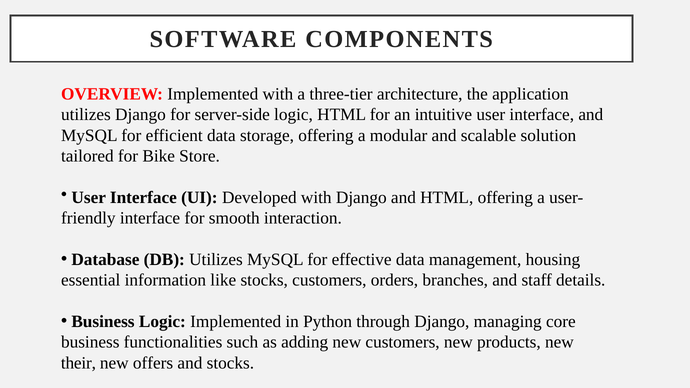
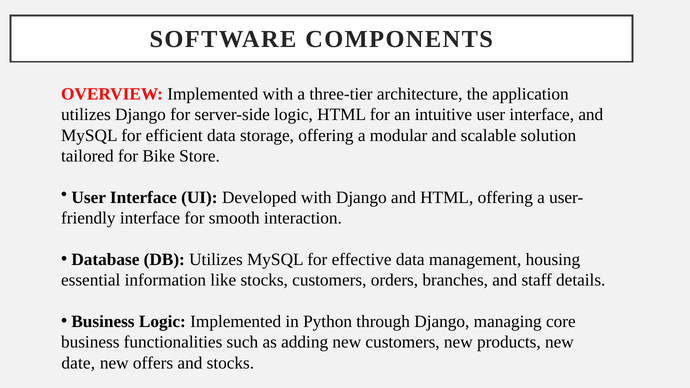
their: their -> date
